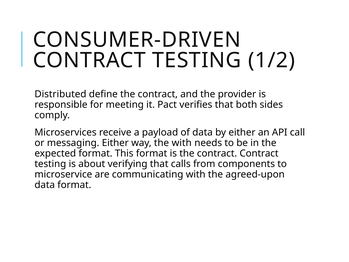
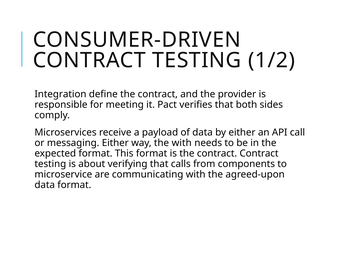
Distributed: Distributed -> Integration
